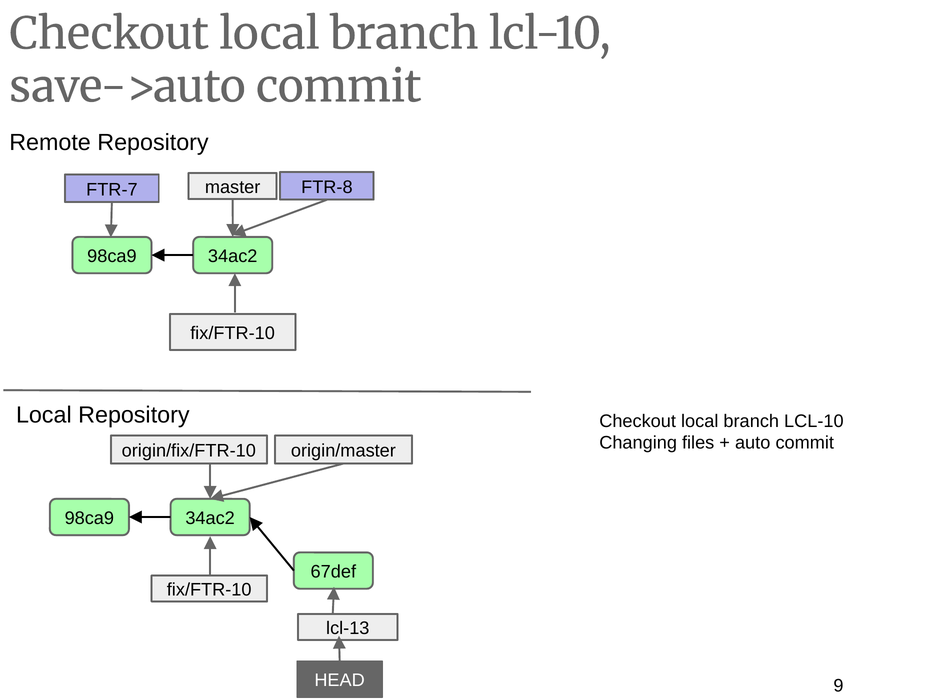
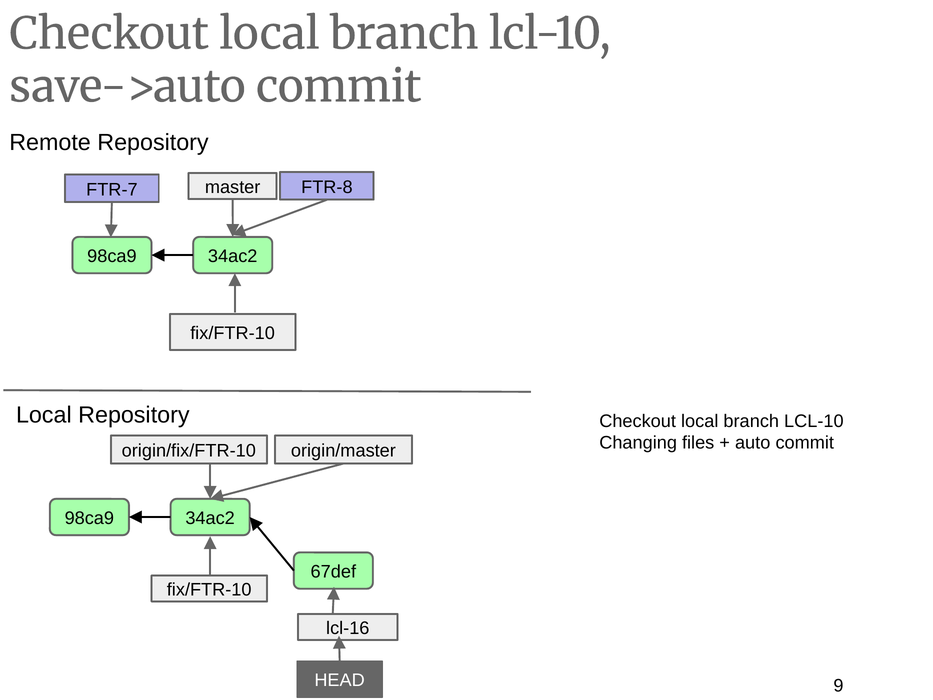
lcl-13: lcl-13 -> lcl-16
